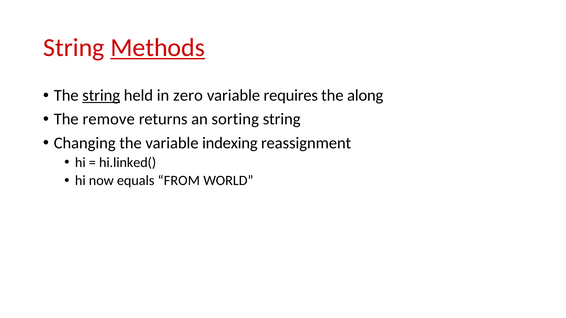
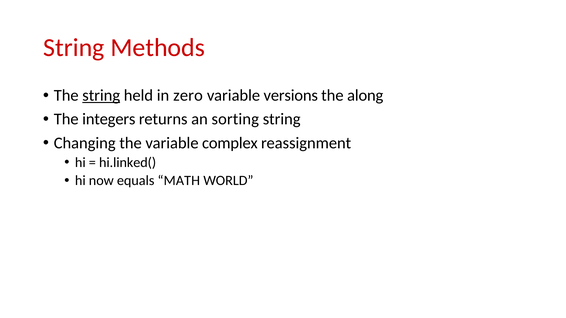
Methods underline: present -> none
requires: requires -> versions
remove: remove -> integers
indexing: indexing -> complex
FROM: FROM -> MATH
